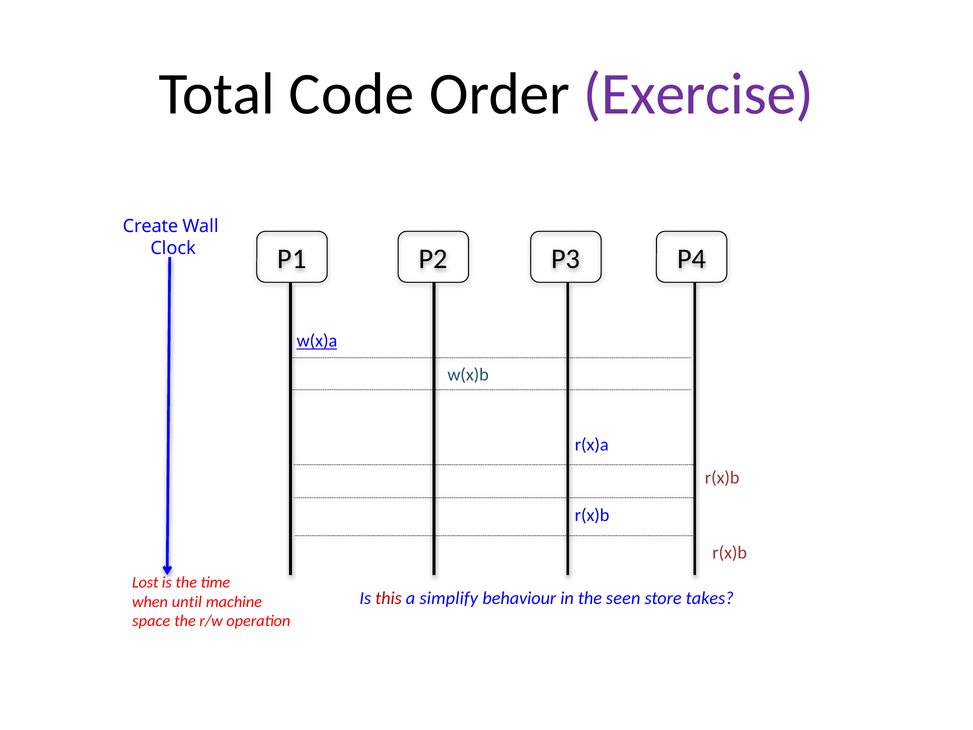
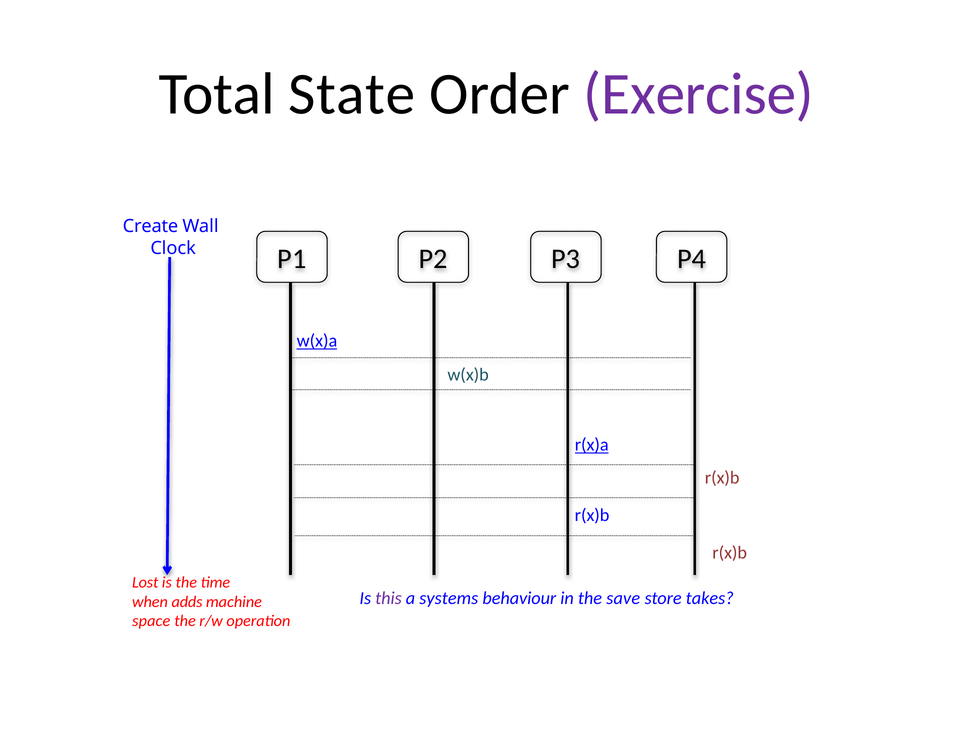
Code: Code -> State
r(x)a underline: none -> present
this colour: red -> purple
simplify: simplify -> systems
seen: seen -> save
until: until -> adds
